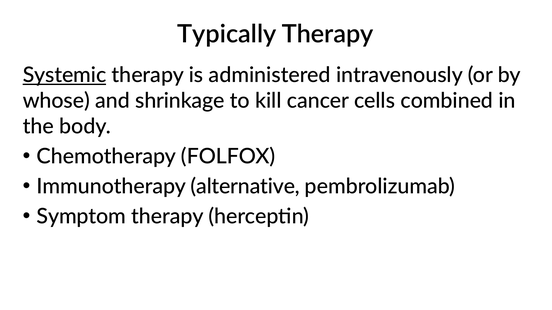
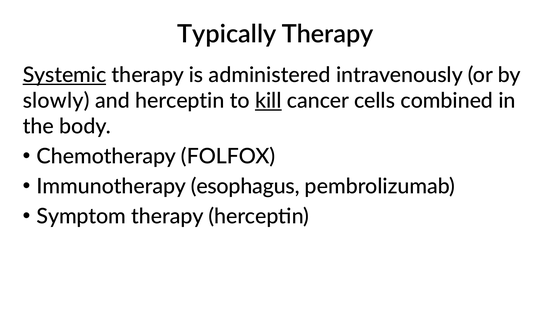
whose: whose -> slowly
and shrinkage: shrinkage -> herceptin
kill underline: none -> present
alternative: alternative -> esophagus
